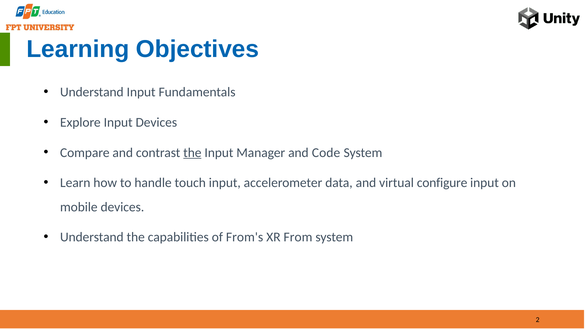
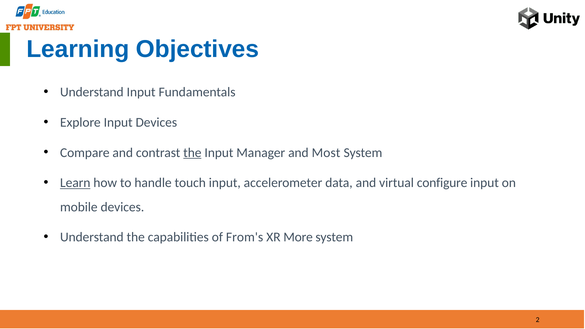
Code: Code -> Most
Learn underline: none -> present
From: From -> More
